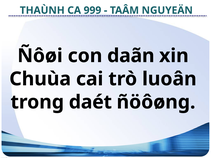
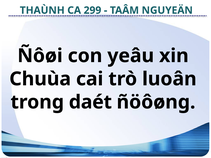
999: 999 -> 299
daãn: daãn -> yeâu
